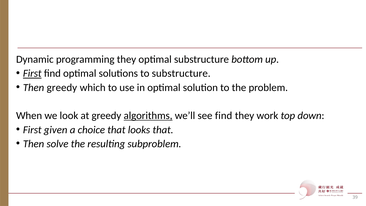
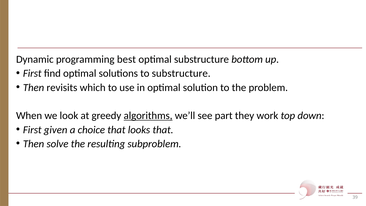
programming they: they -> best
First at (32, 73) underline: present -> none
Then greedy: greedy -> revisits
see find: find -> part
